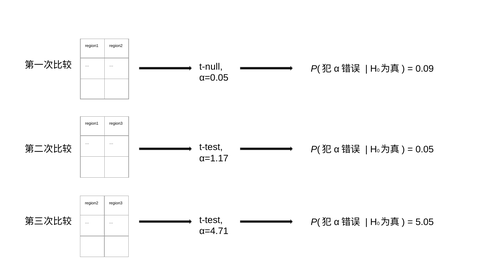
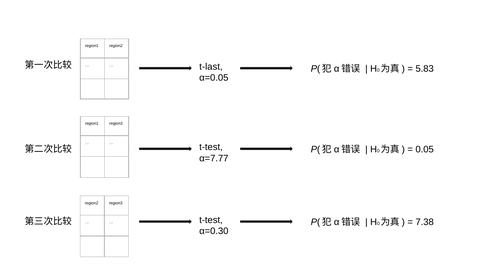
t-null: t-null -> t-last
0.09: 0.09 -> 5.83
α=1.17: α=1.17 -> α=7.77
5.05: 5.05 -> 7.38
α=4.71: α=4.71 -> α=0.30
